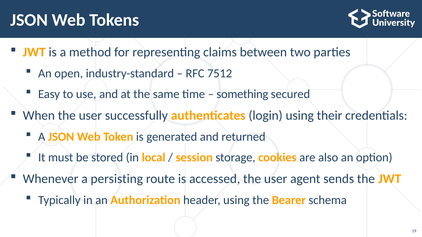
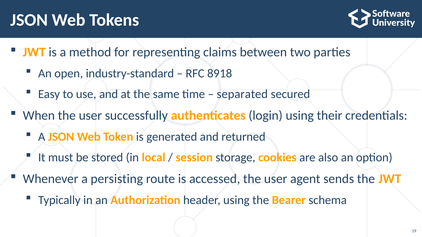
7512: 7512 -> 8918
something: something -> separated
